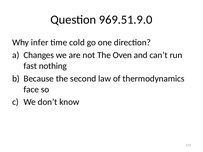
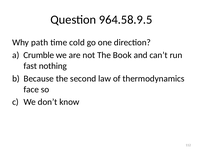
969.51.9.0: 969.51.9.0 -> 964.58.9.5
infer: infer -> path
Changes: Changes -> Crumble
Oven: Oven -> Book
